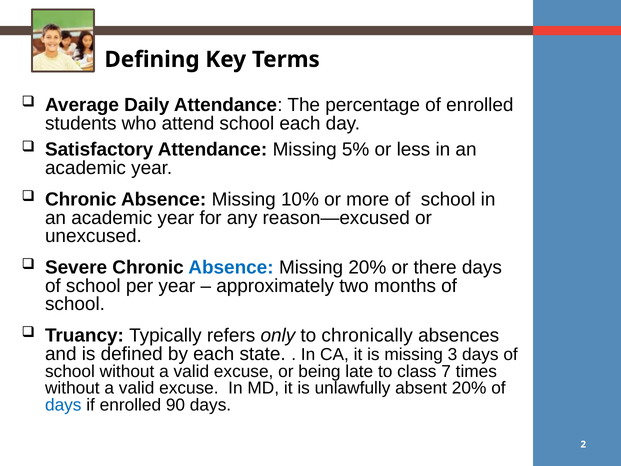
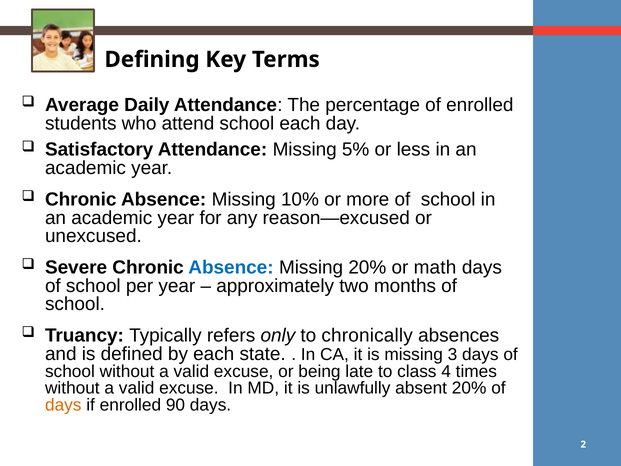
there: there -> math
7: 7 -> 4
days at (63, 405) colour: blue -> orange
